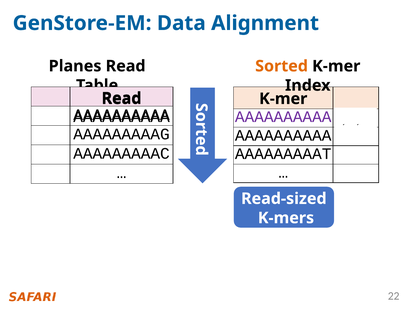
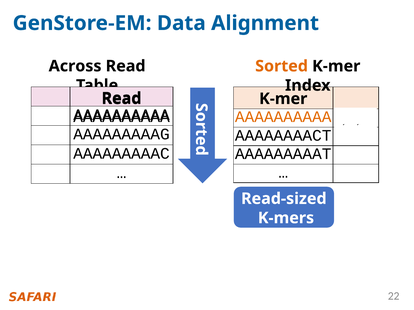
Planes: Planes -> Across
AAAAAAAAAA at (283, 117) colour: purple -> orange
AAAAAAAAAA at (283, 136): AAAAAAAAAA -> AAAAAAAACT
